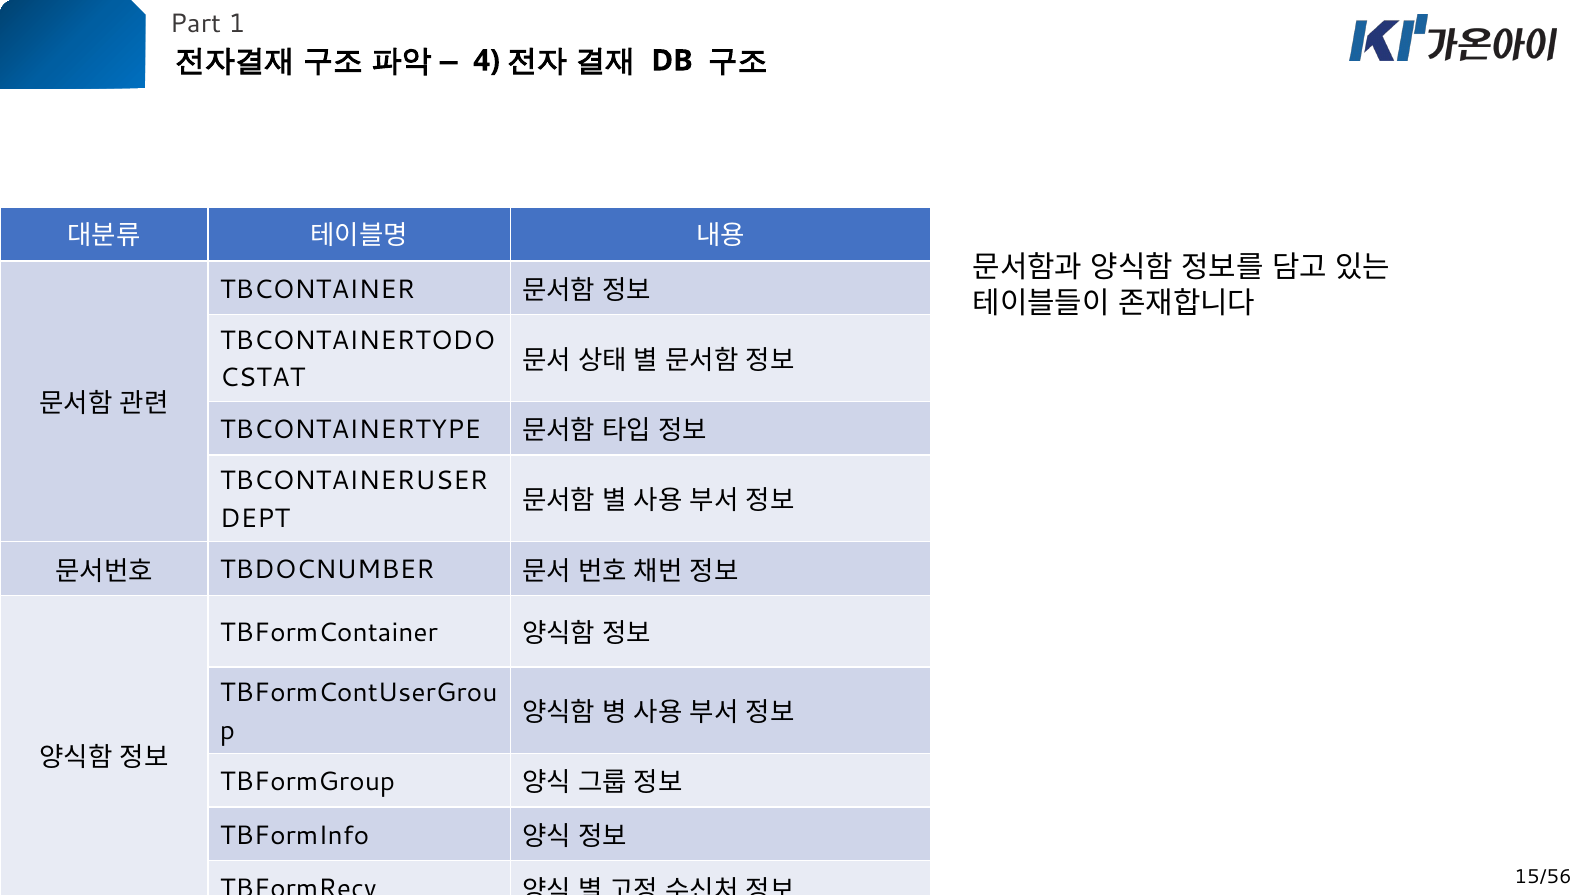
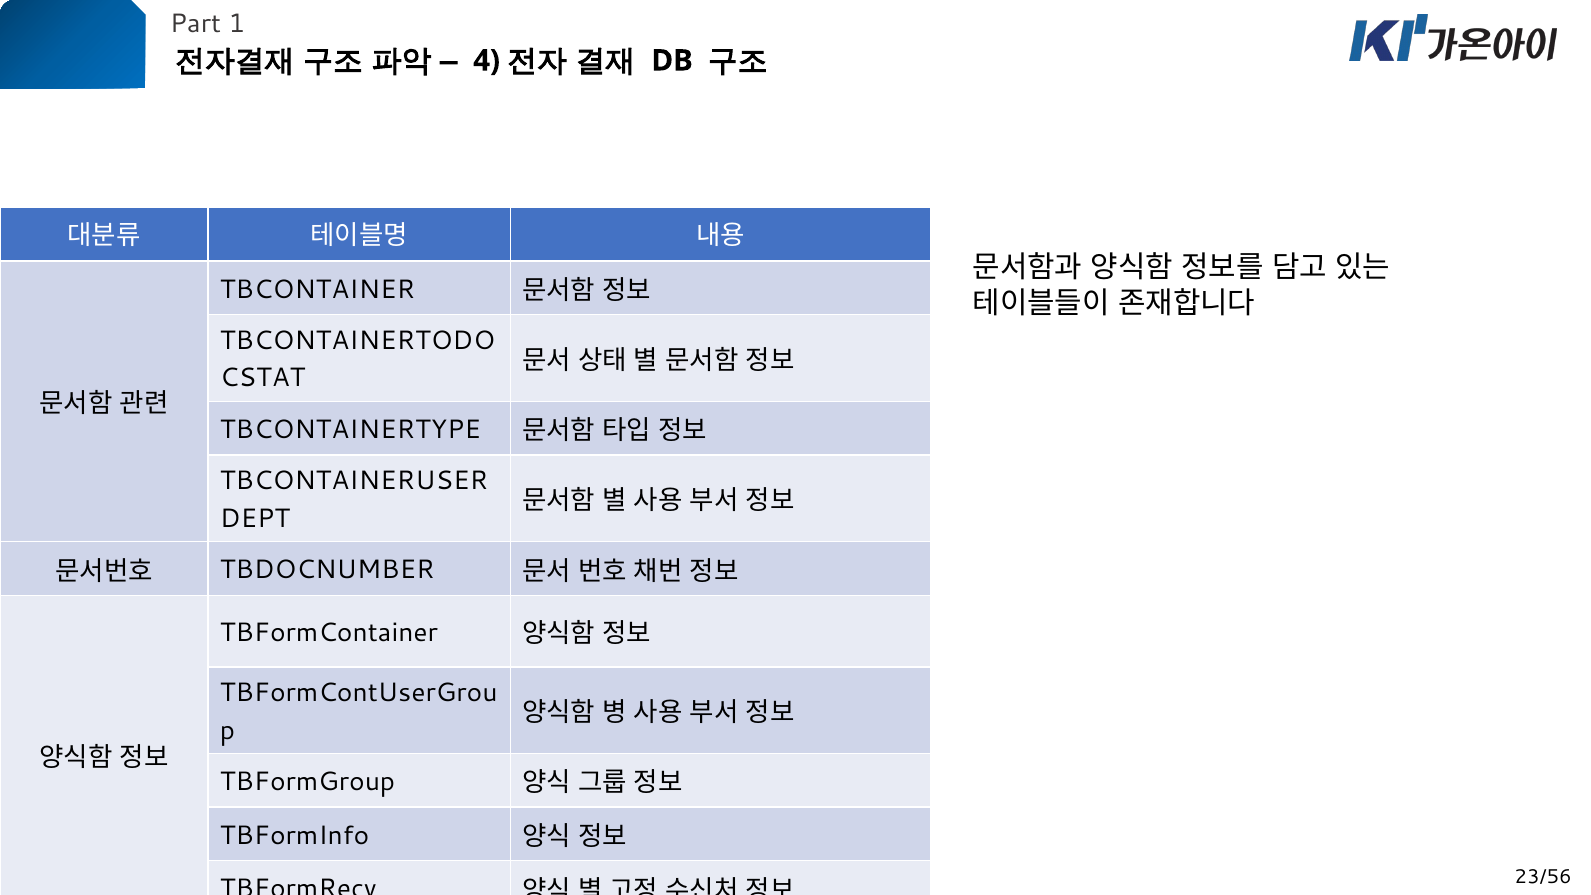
15/56: 15/56 -> 23/56
